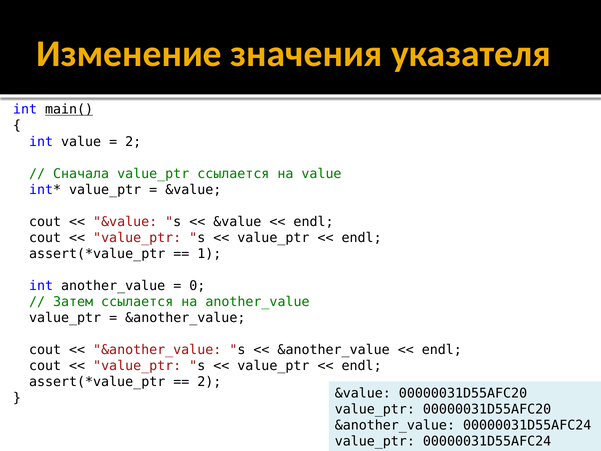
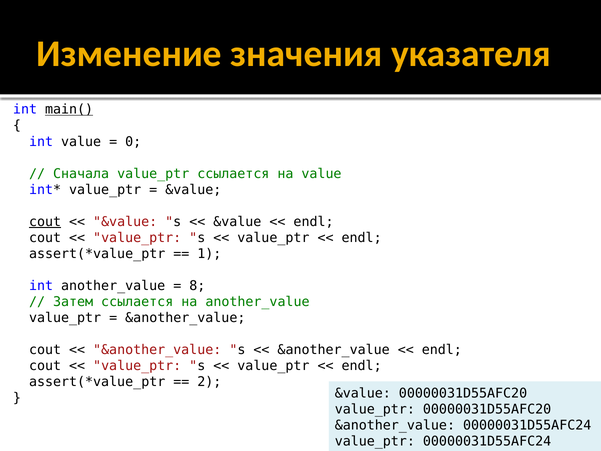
2 at (133, 142): 2 -> 0
cout at (45, 222) underline: none -> present
0: 0 -> 8
